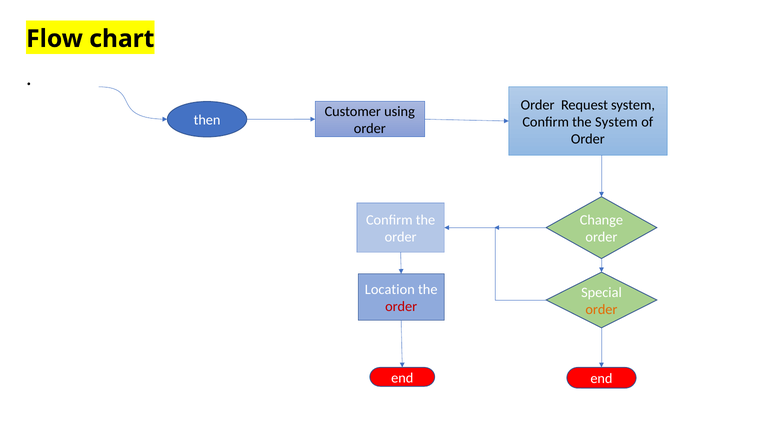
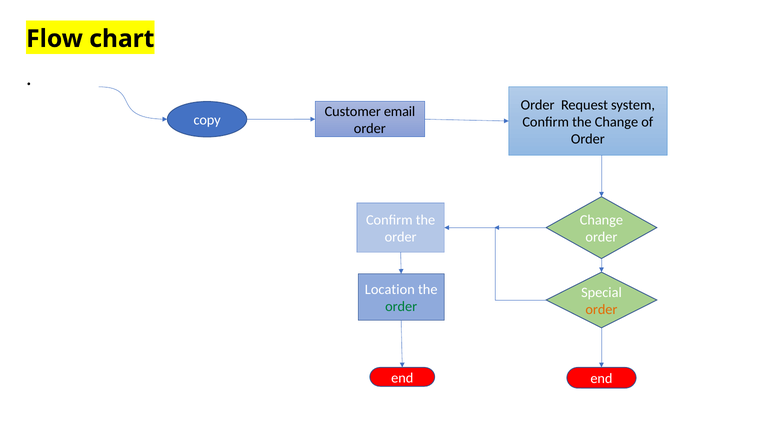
using: using -> email
then: then -> copy
the System: System -> Change
order at (401, 307) colour: red -> green
